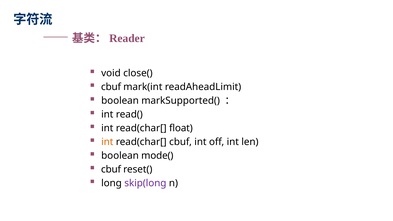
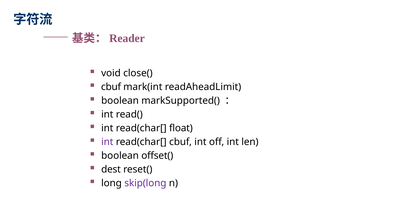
int at (107, 142) colour: orange -> purple
mode(: mode( -> offset(
cbuf at (111, 169): cbuf -> dest
